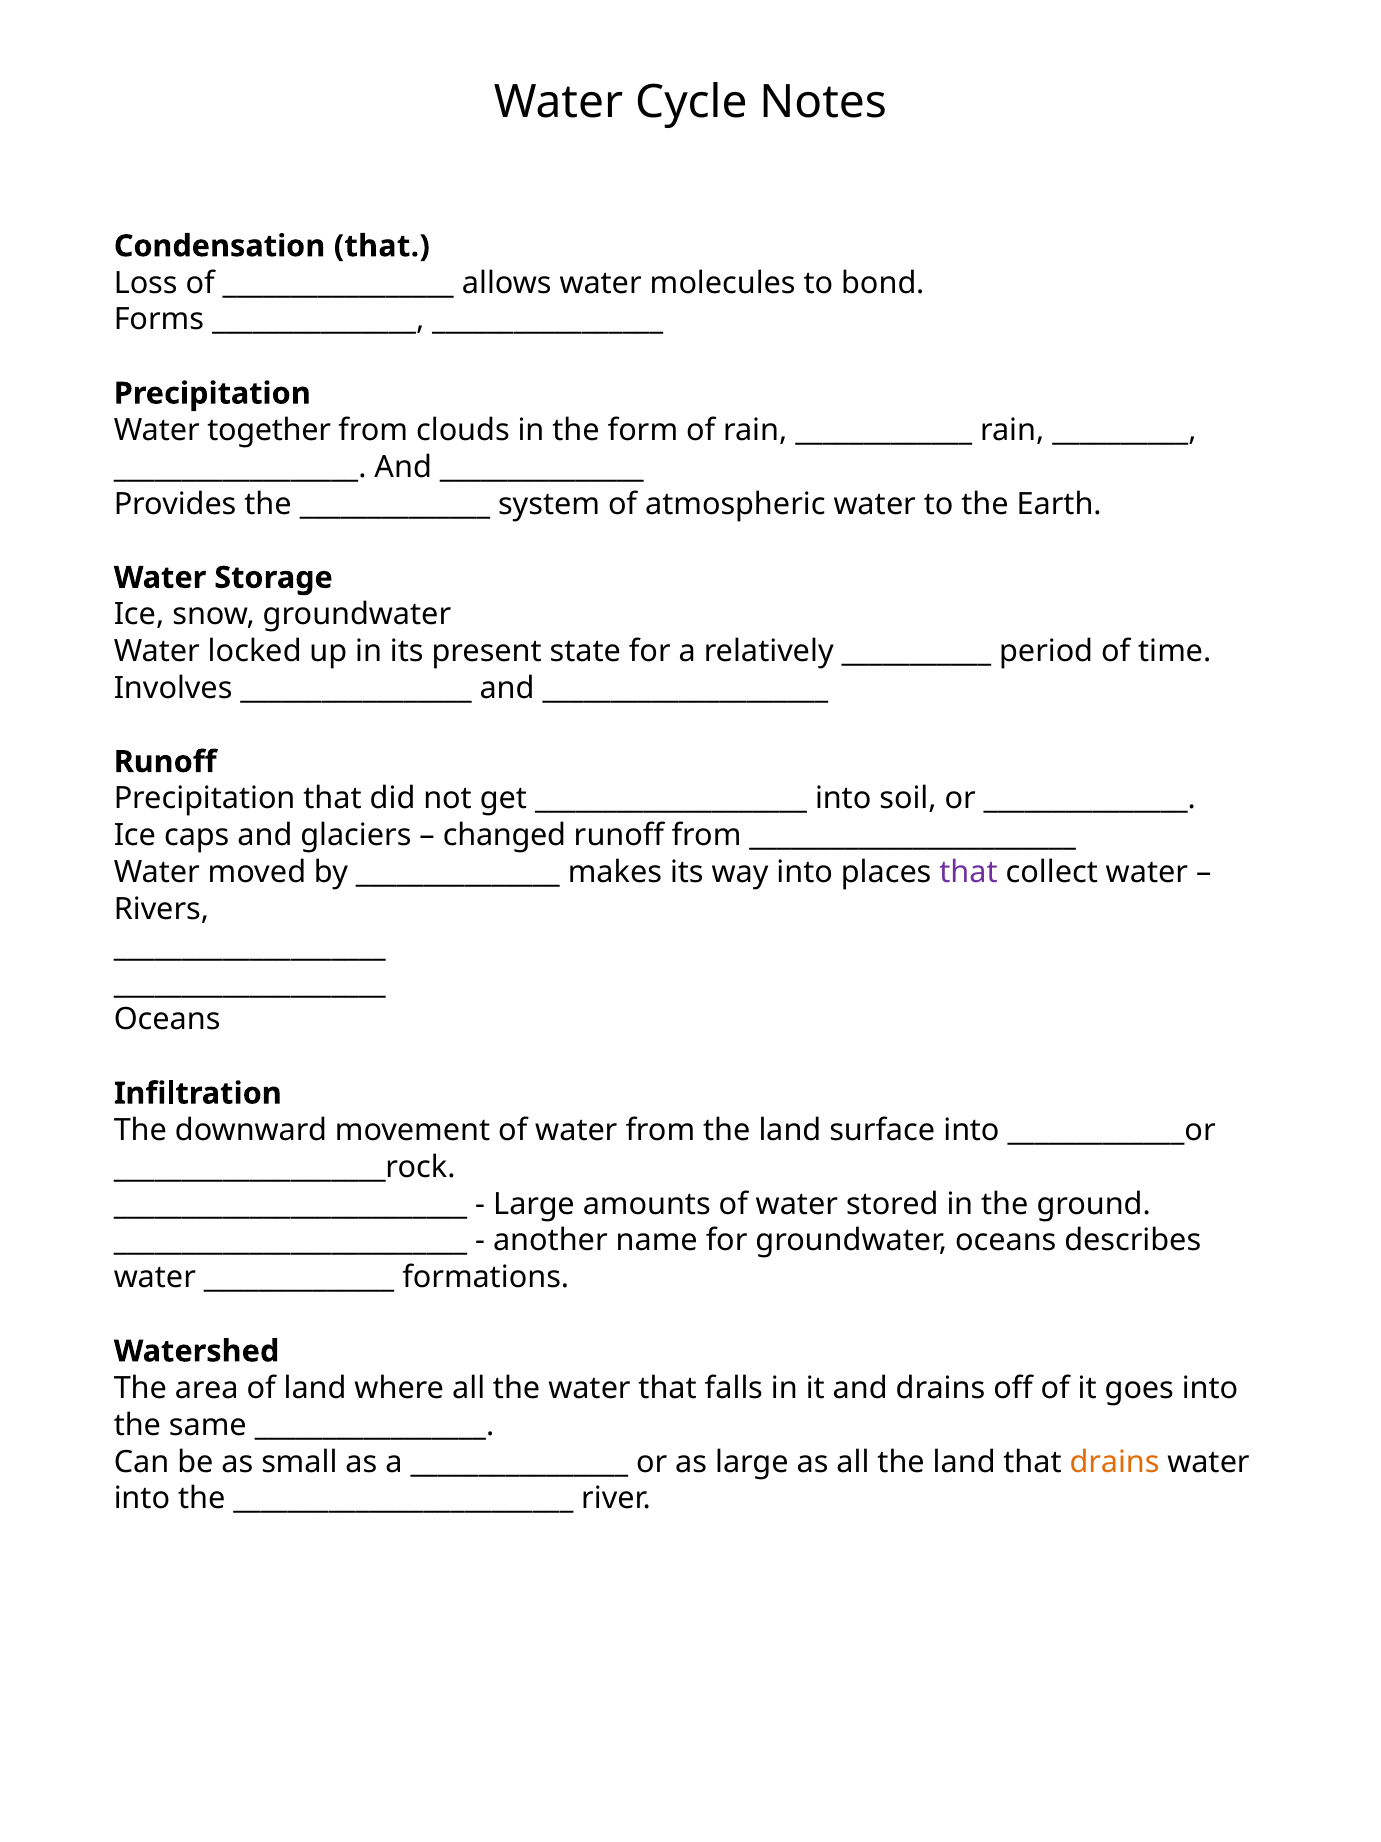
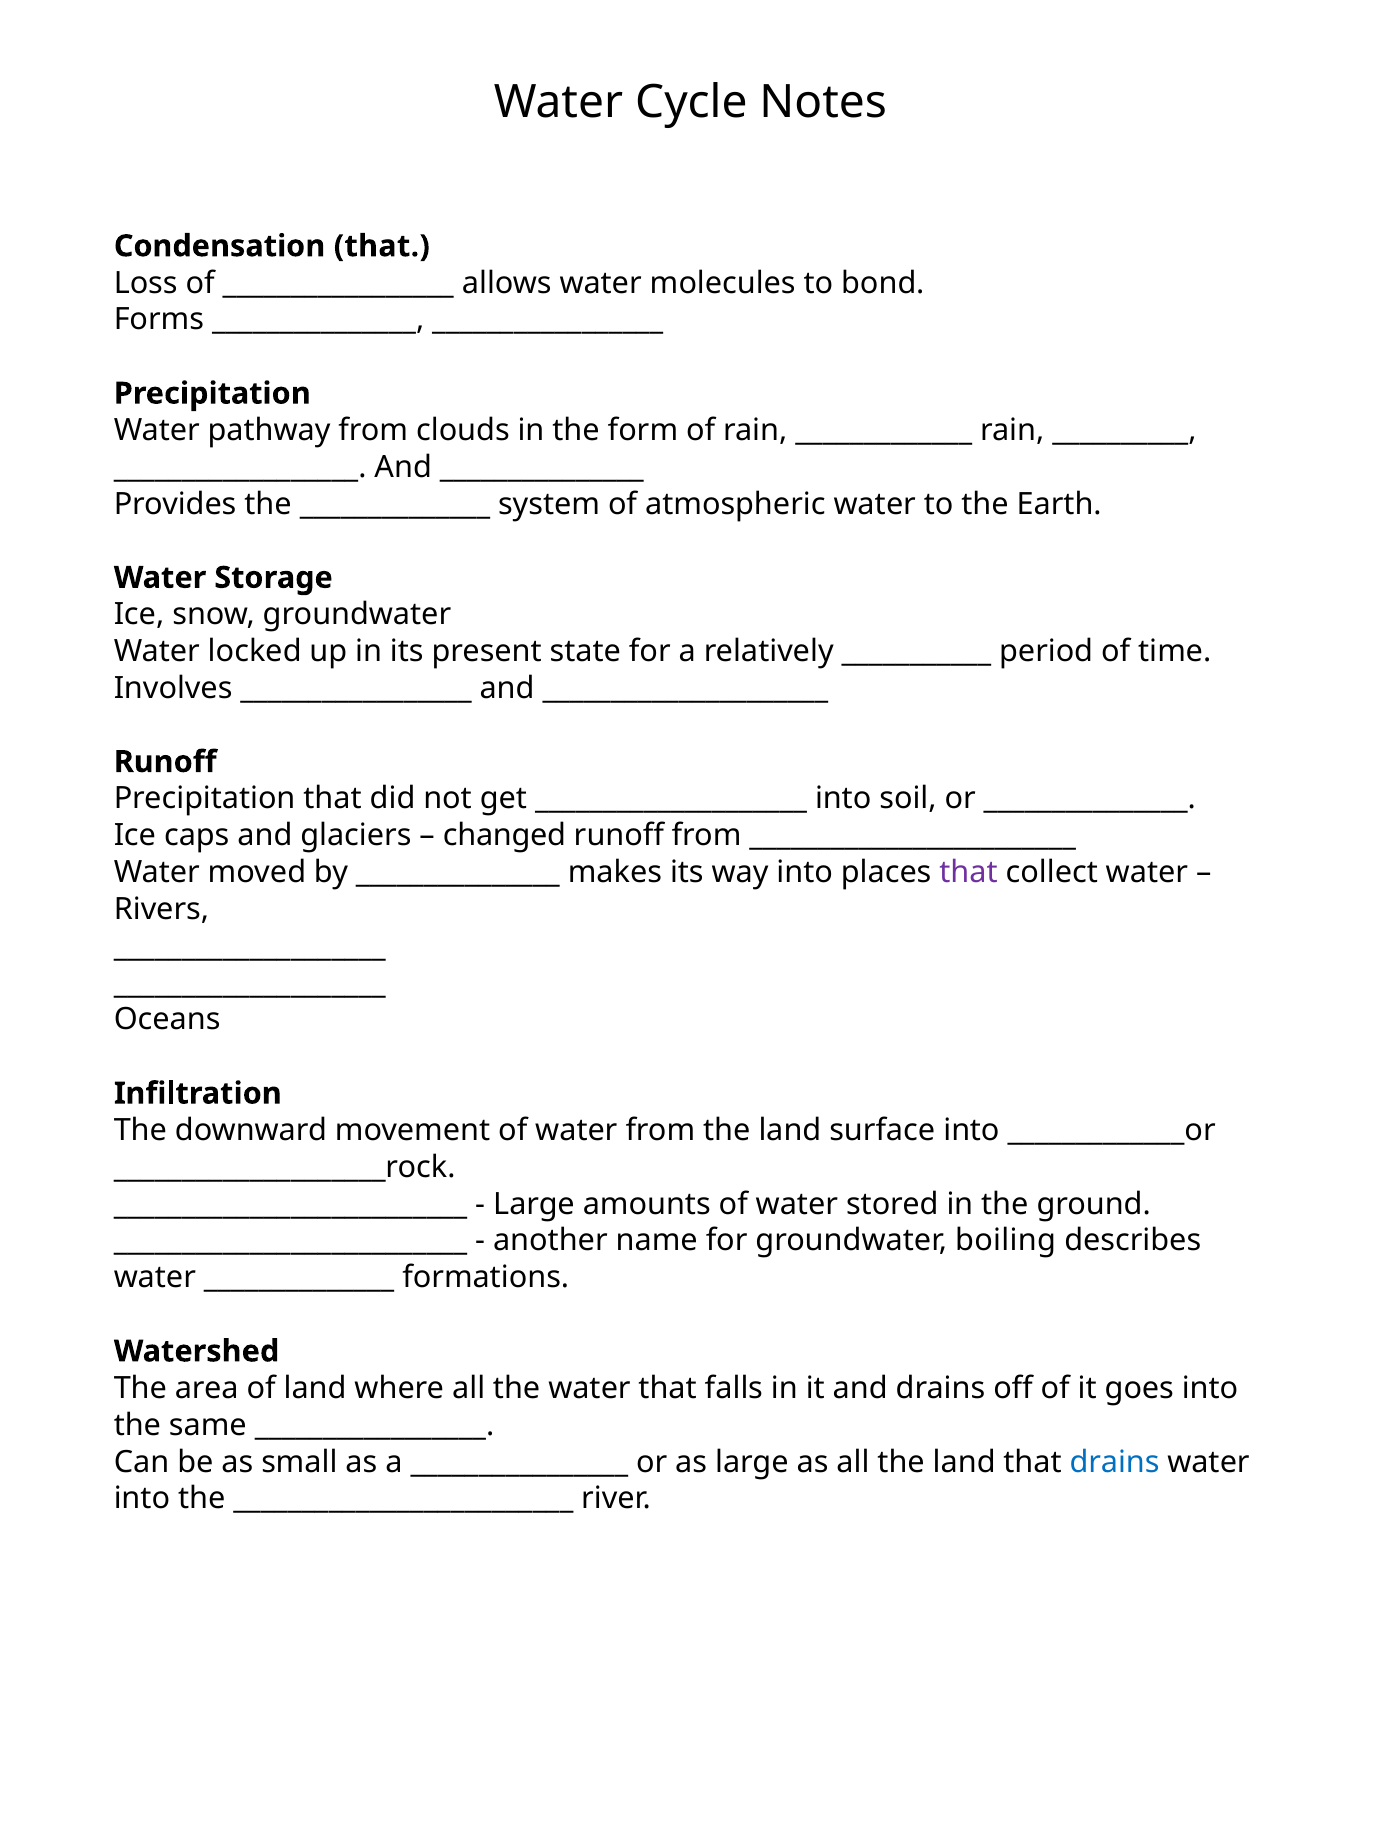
together: together -> pathway
groundwater oceans: oceans -> boiling
drains at (1115, 1461) colour: orange -> blue
